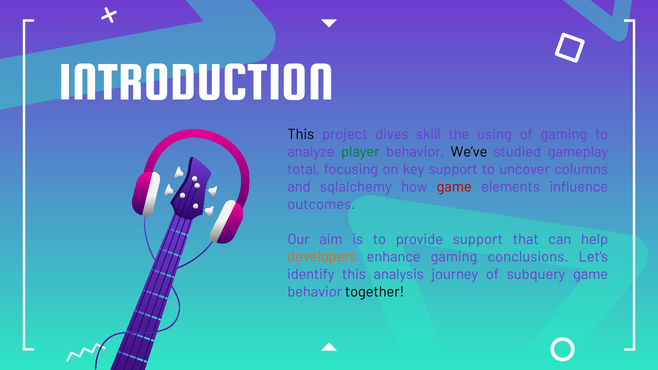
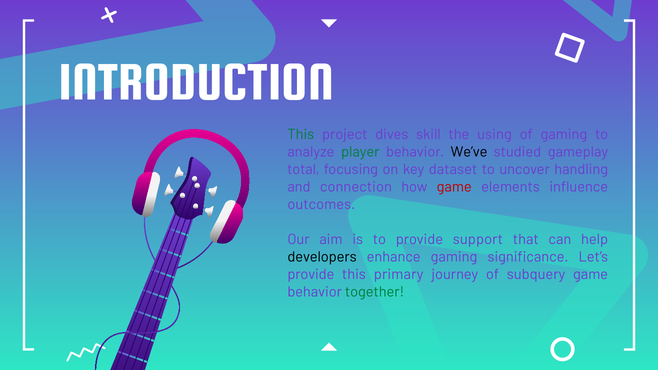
This at (301, 134) colour: black -> green
key support: support -> dataset
columns: columns -> handling
sqlalchemy: sqlalchemy -> connection
developers colour: orange -> black
conclusions: conclusions -> significance
identify at (311, 275): identify -> provide
analysis: analysis -> primary
together colour: black -> green
